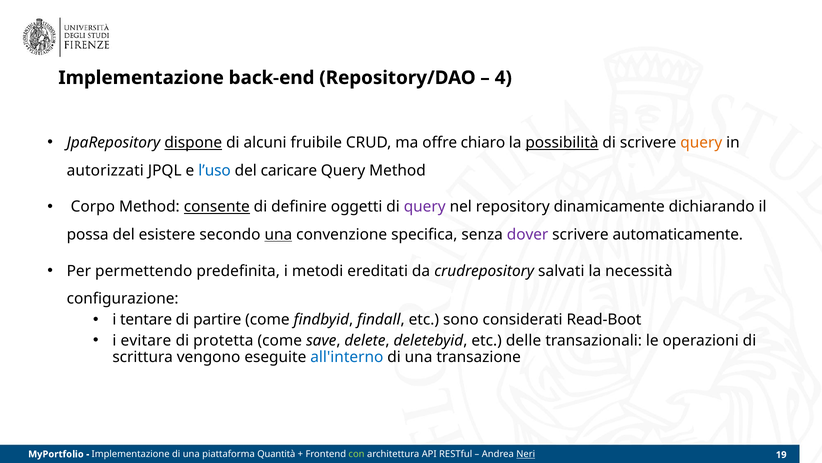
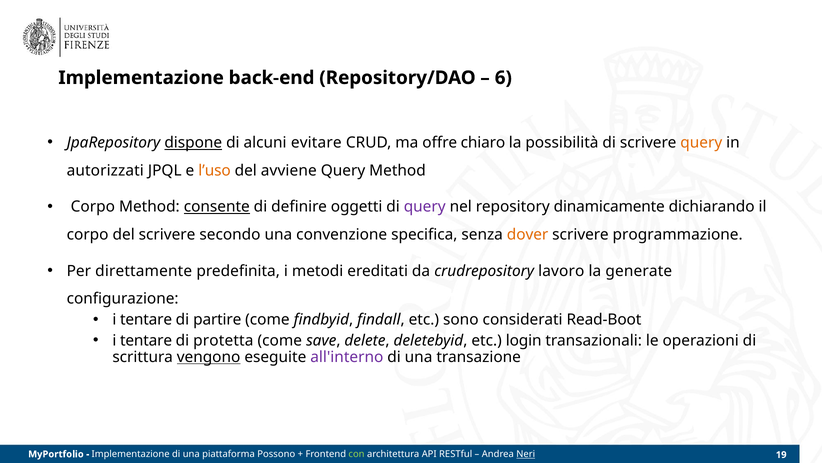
4: 4 -> 6
fruibile: fruibile -> evitare
possibilità underline: present -> none
l’uso colour: blue -> orange
caricare: caricare -> avviene
possa at (88, 234): possa -> corpo
del esistere: esistere -> scrivere
una at (278, 234) underline: present -> none
dover colour: purple -> orange
automaticamente: automaticamente -> programmazione
permettendo: permettendo -> direttamente
salvati: salvati -> lavoro
necessità: necessità -> generate
evitare at (146, 340): evitare -> tentare
delle: delle -> login
vengono underline: none -> present
all'interno colour: blue -> purple
Quantità: Quantità -> Possono
